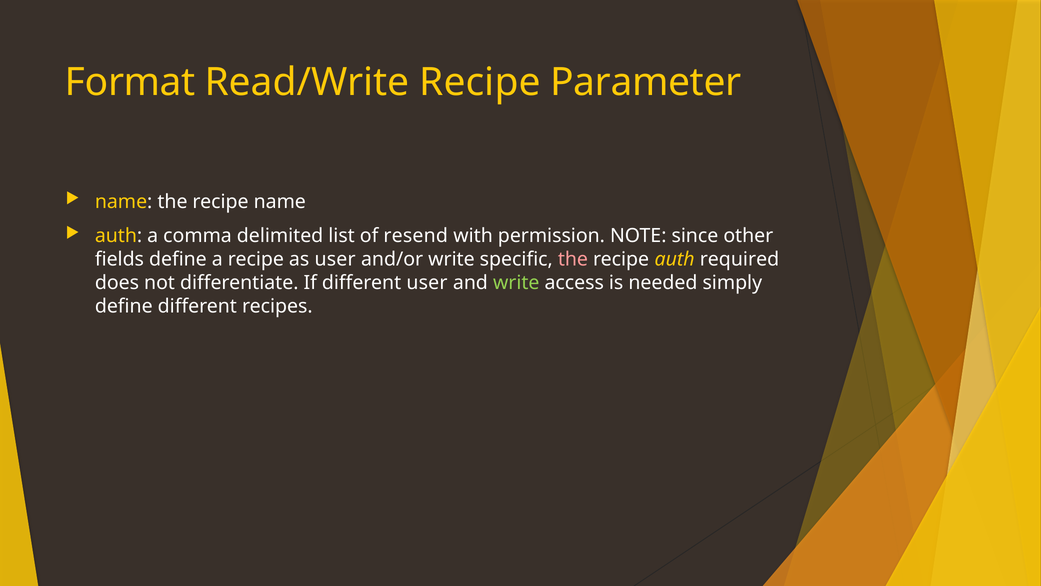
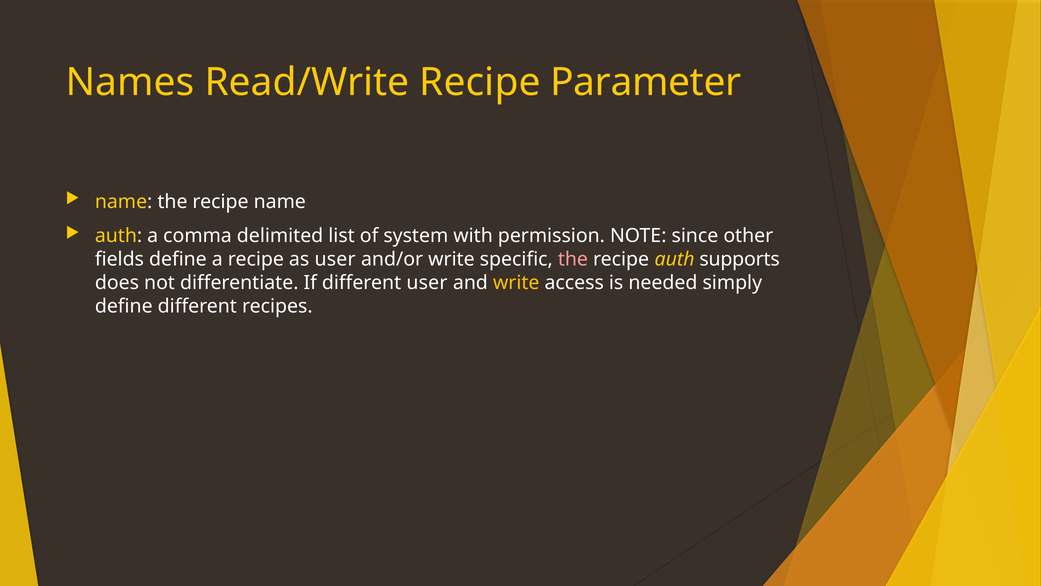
Format: Format -> Names
resend: resend -> system
required: required -> supports
write at (516, 283) colour: light green -> yellow
